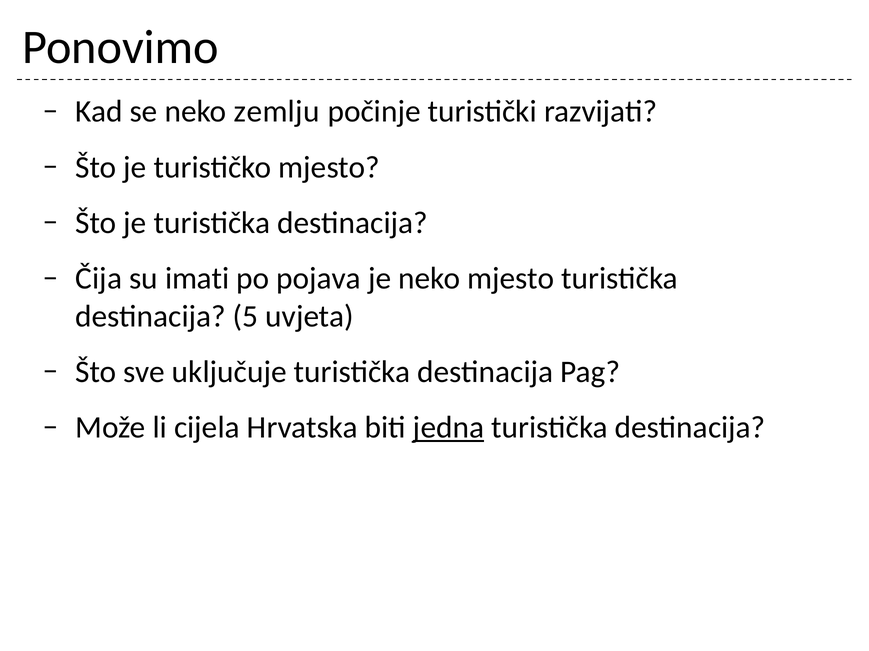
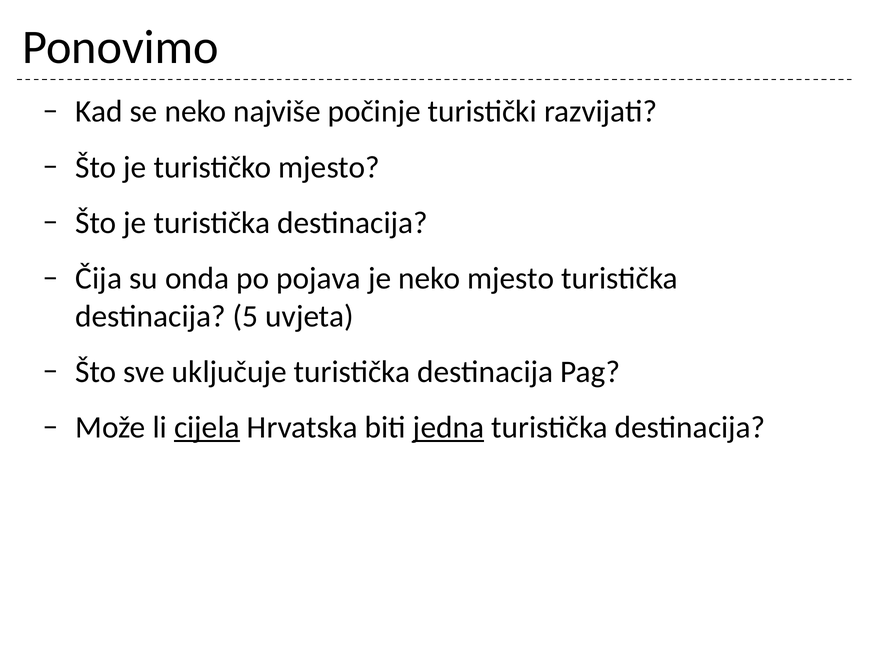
zemlju: zemlju -> najviše
imati: imati -> onda
cijela underline: none -> present
